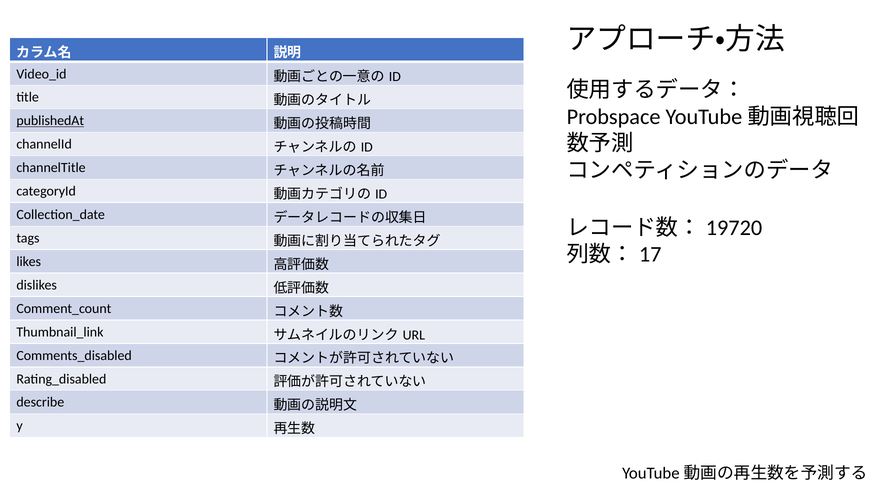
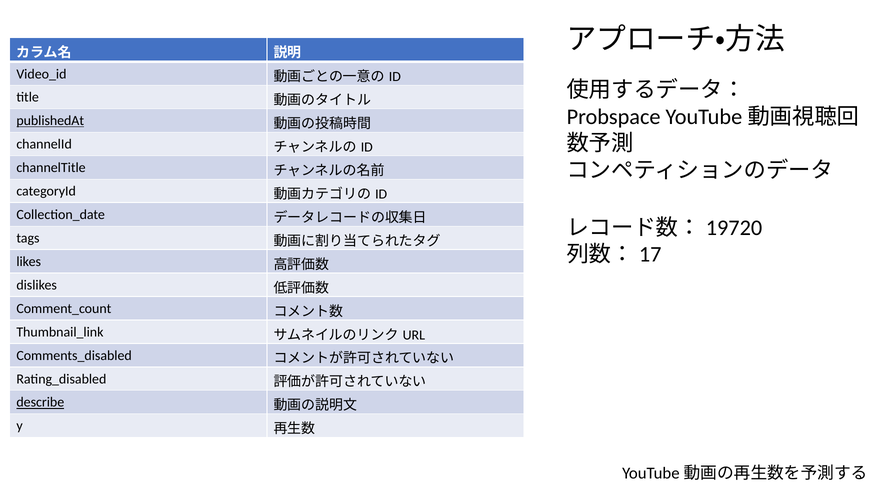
describe underline: none -> present
